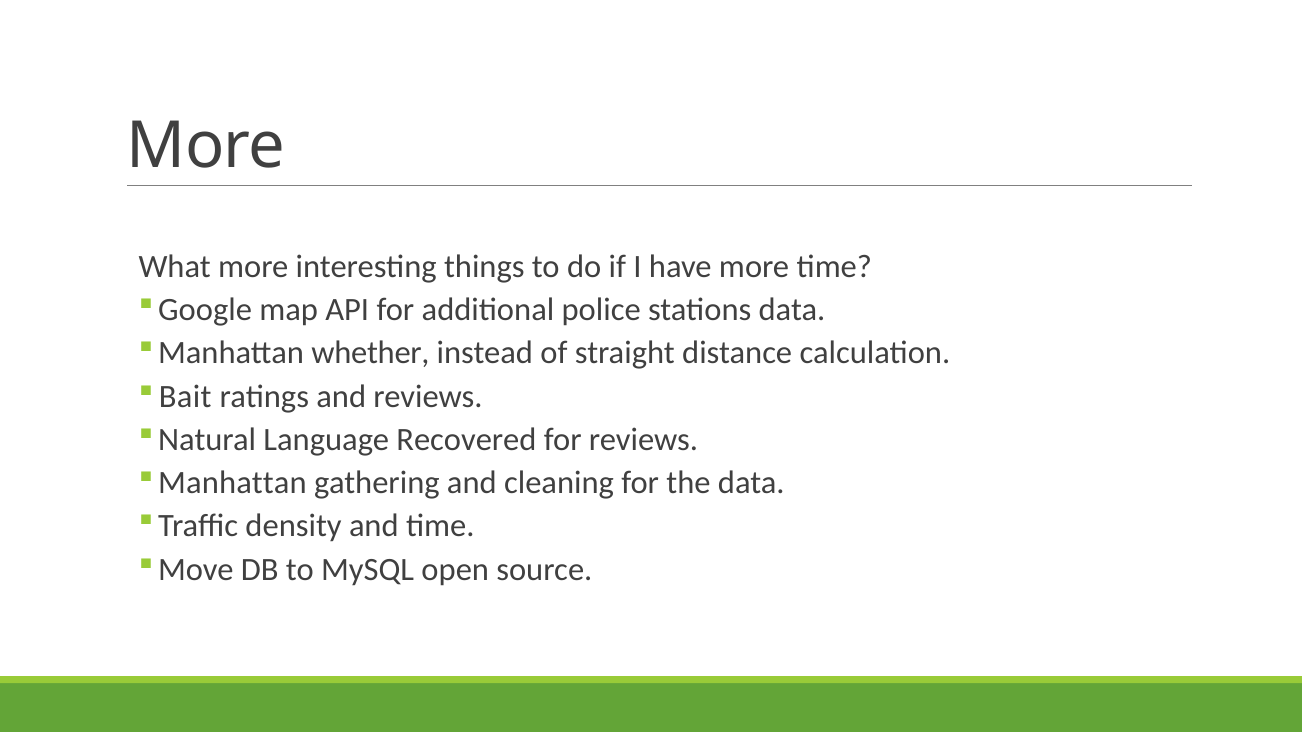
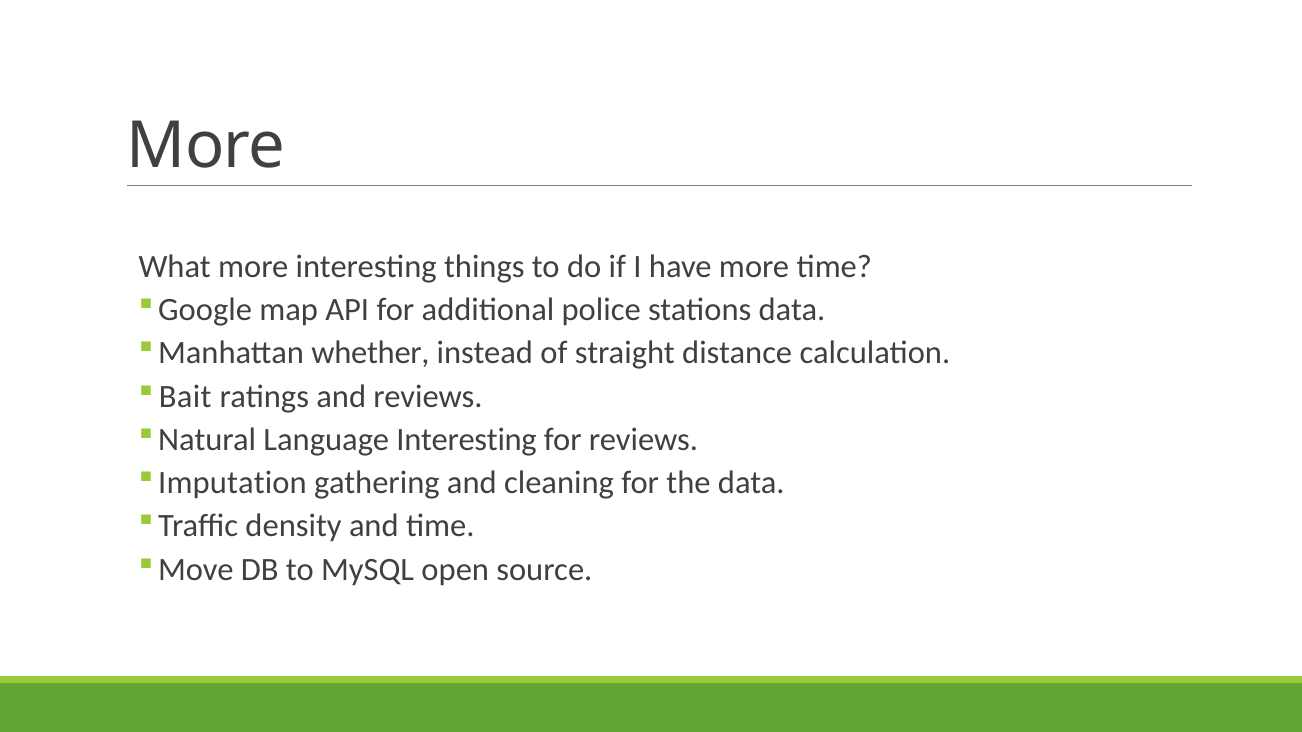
Language Recovered: Recovered -> Interesting
Manhattan at (232, 483): Manhattan -> Imputation
